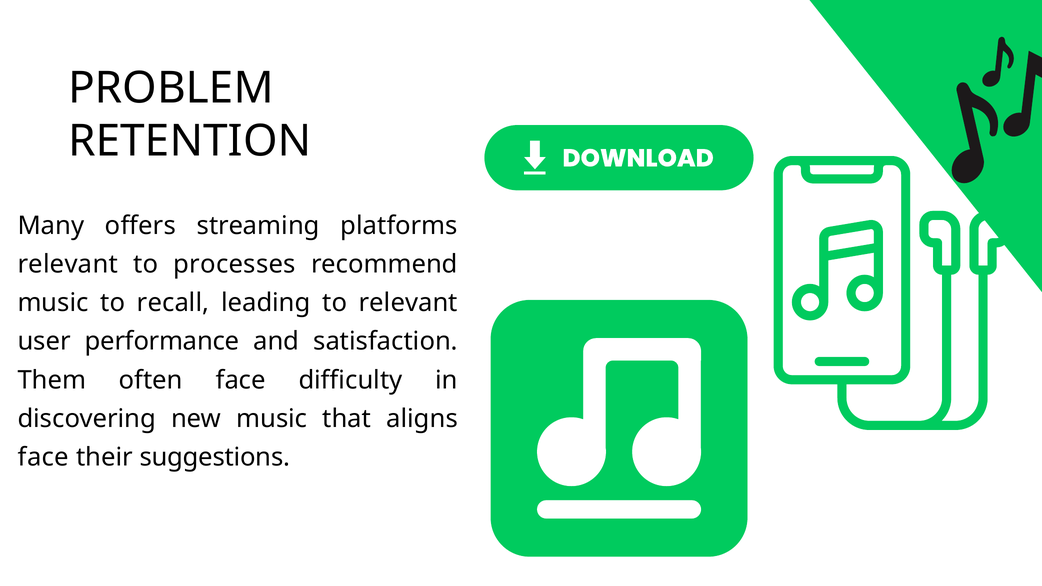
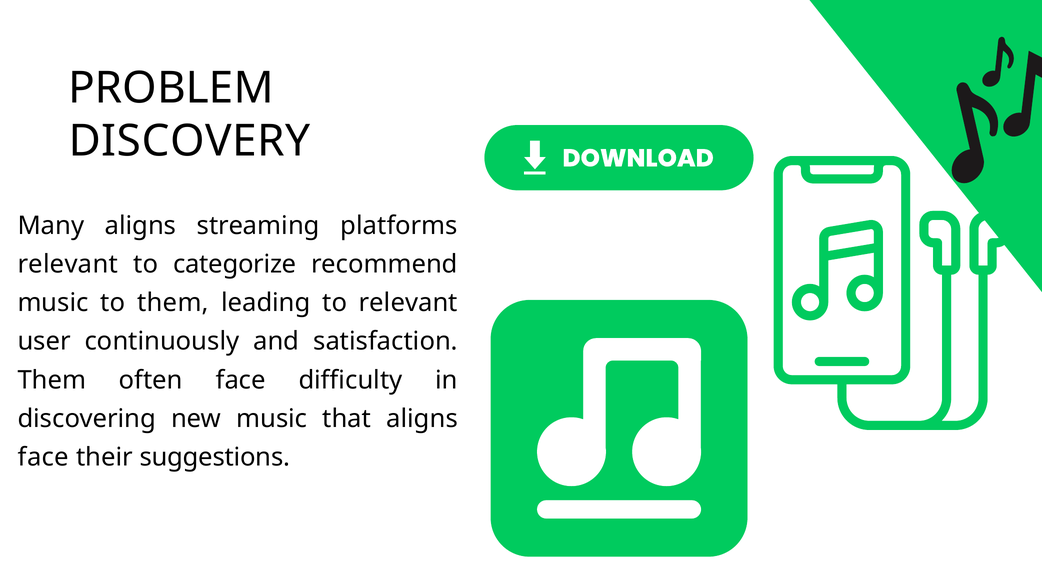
RETENTION: RETENTION -> DISCOVERY
Many offers: offers -> aligns
processes: processes -> categorize
to recall: recall -> them
performance: performance -> continuously
